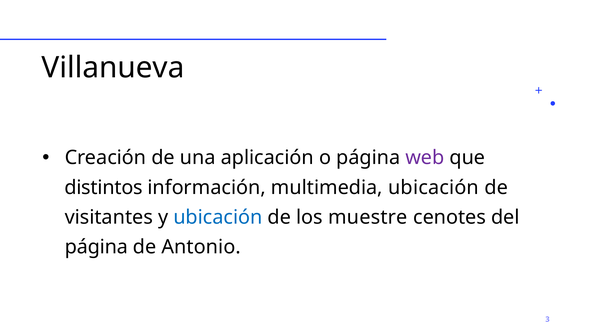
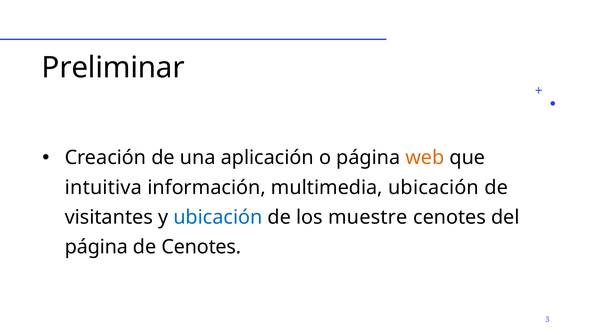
Villanueva: Villanueva -> Preliminar
web colour: purple -> orange
distintos: distintos -> intuitiva
de Antonio: Antonio -> Cenotes
